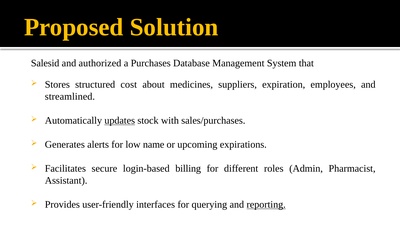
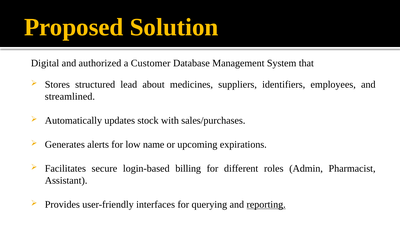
Salesid: Salesid -> Digital
Purchases: Purchases -> Customer
cost: cost -> lead
expiration: expiration -> identifiers
updates underline: present -> none
